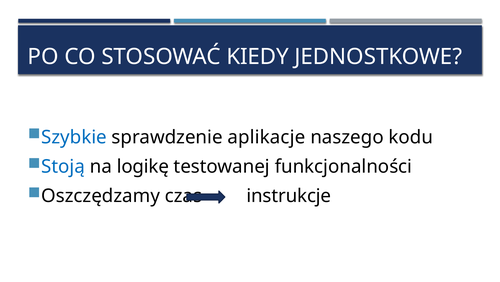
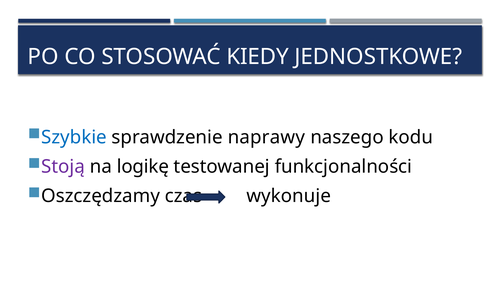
aplikacje: aplikacje -> naprawy
Stoją colour: blue -> purple
instrukcje: instrukcje -> wykonuje
